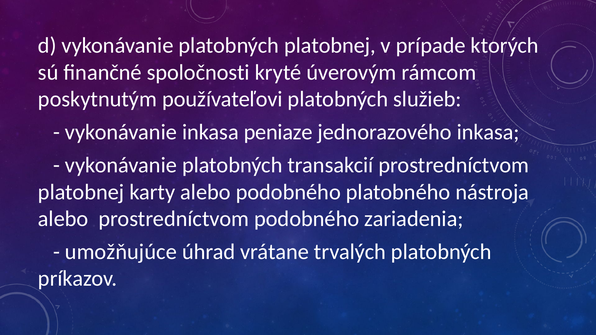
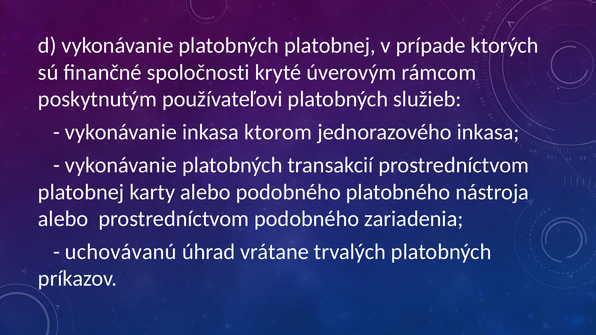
peniaze: peniaze -> ktorom
umožňujúce: umožňujúce -> uchovávanú
